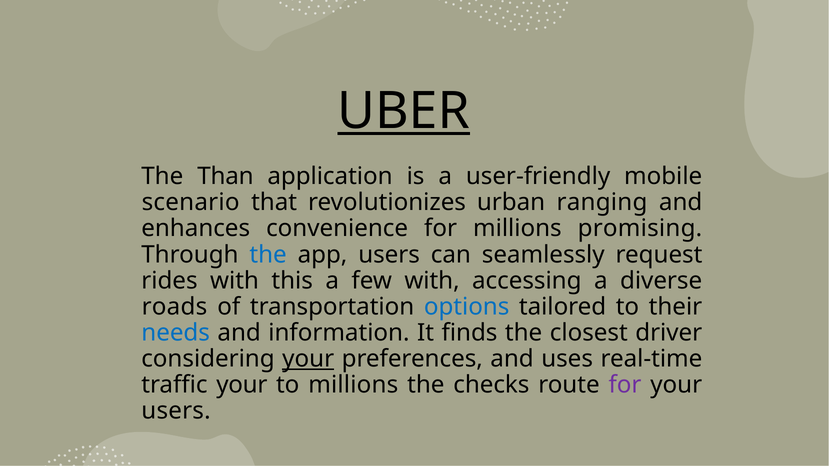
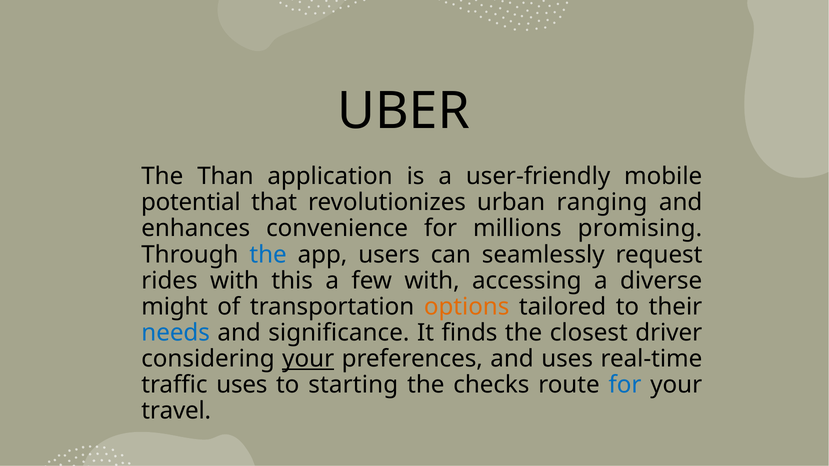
UBER underline: present -> none
scenario: scenario -> potential
roads: roads -> might
options colour: blue -> orange
information: information -> significance
traffic your: your -> uses
to millions: millions -> starting
for at (625, 385) colour: purple -> blue
users at (176, 411): users -> travel
